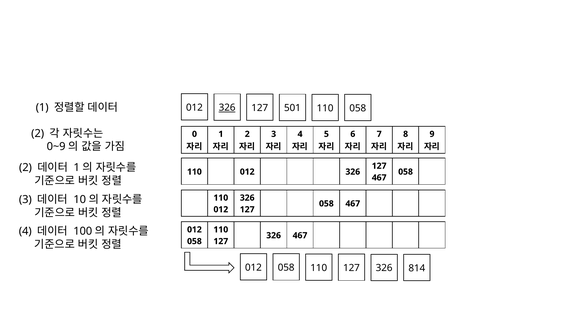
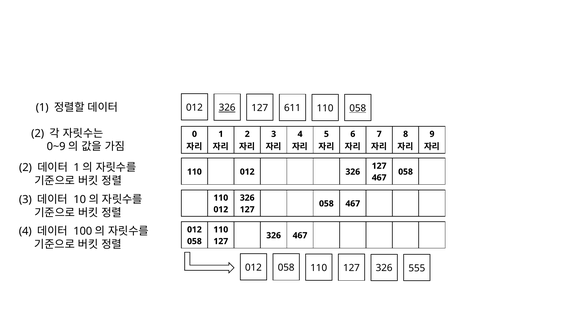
501: 501 -> 611
058 at (358, 108) underline: none -> present
814: 814 -> 555
